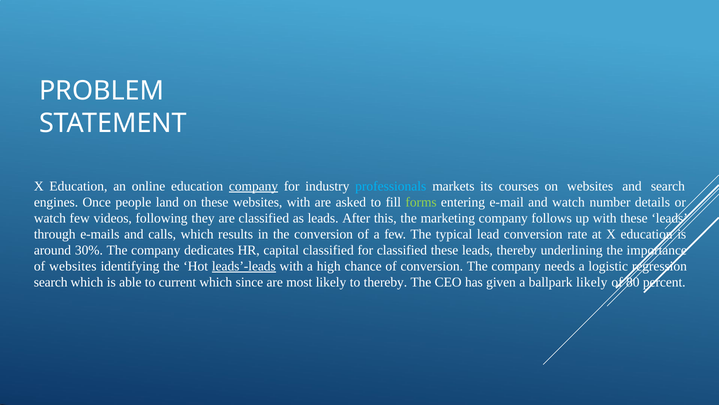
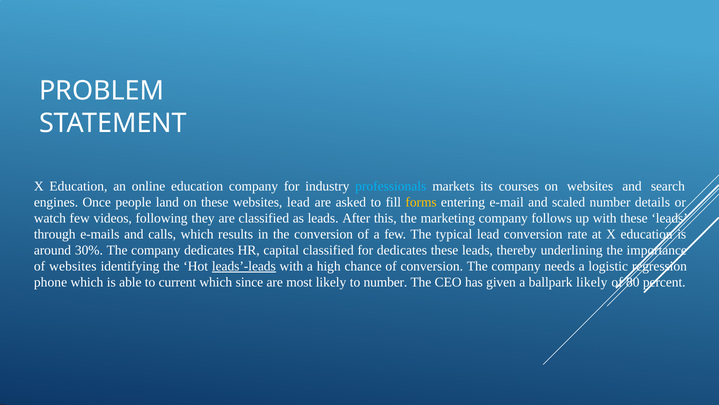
company at (254, 186) underline: present -> none
websites with: with -> lead
forms colour: light green -> yellow
and watch: watch -> scaled
for classified: classified -> dedicates
search at (51, 282): search -> phone
to thereby: thereby -> number
